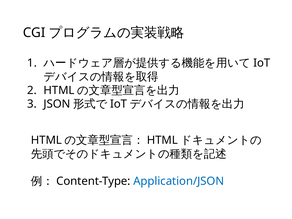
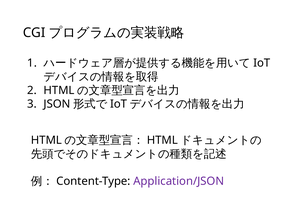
Application/JSON colour: blue -> purple
